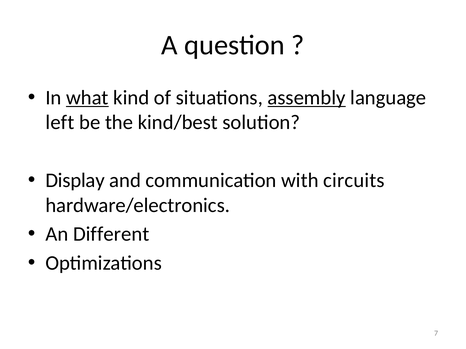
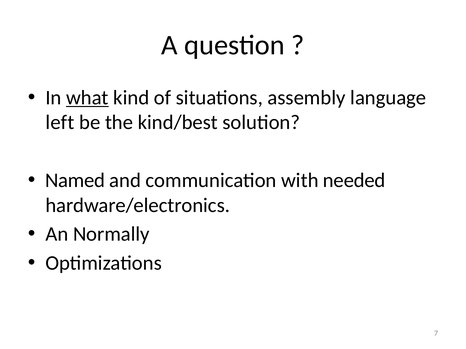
assembly underline: present -> none
Display: Display -> Named
circuits: circuits -> needed
Different: Different -> Normally
